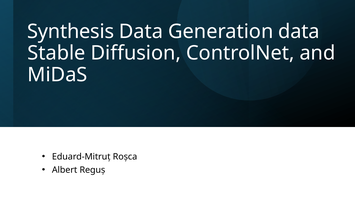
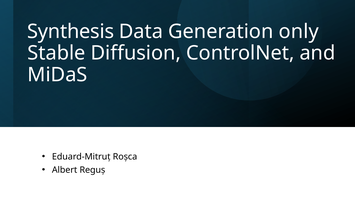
Generation data: data -> only
